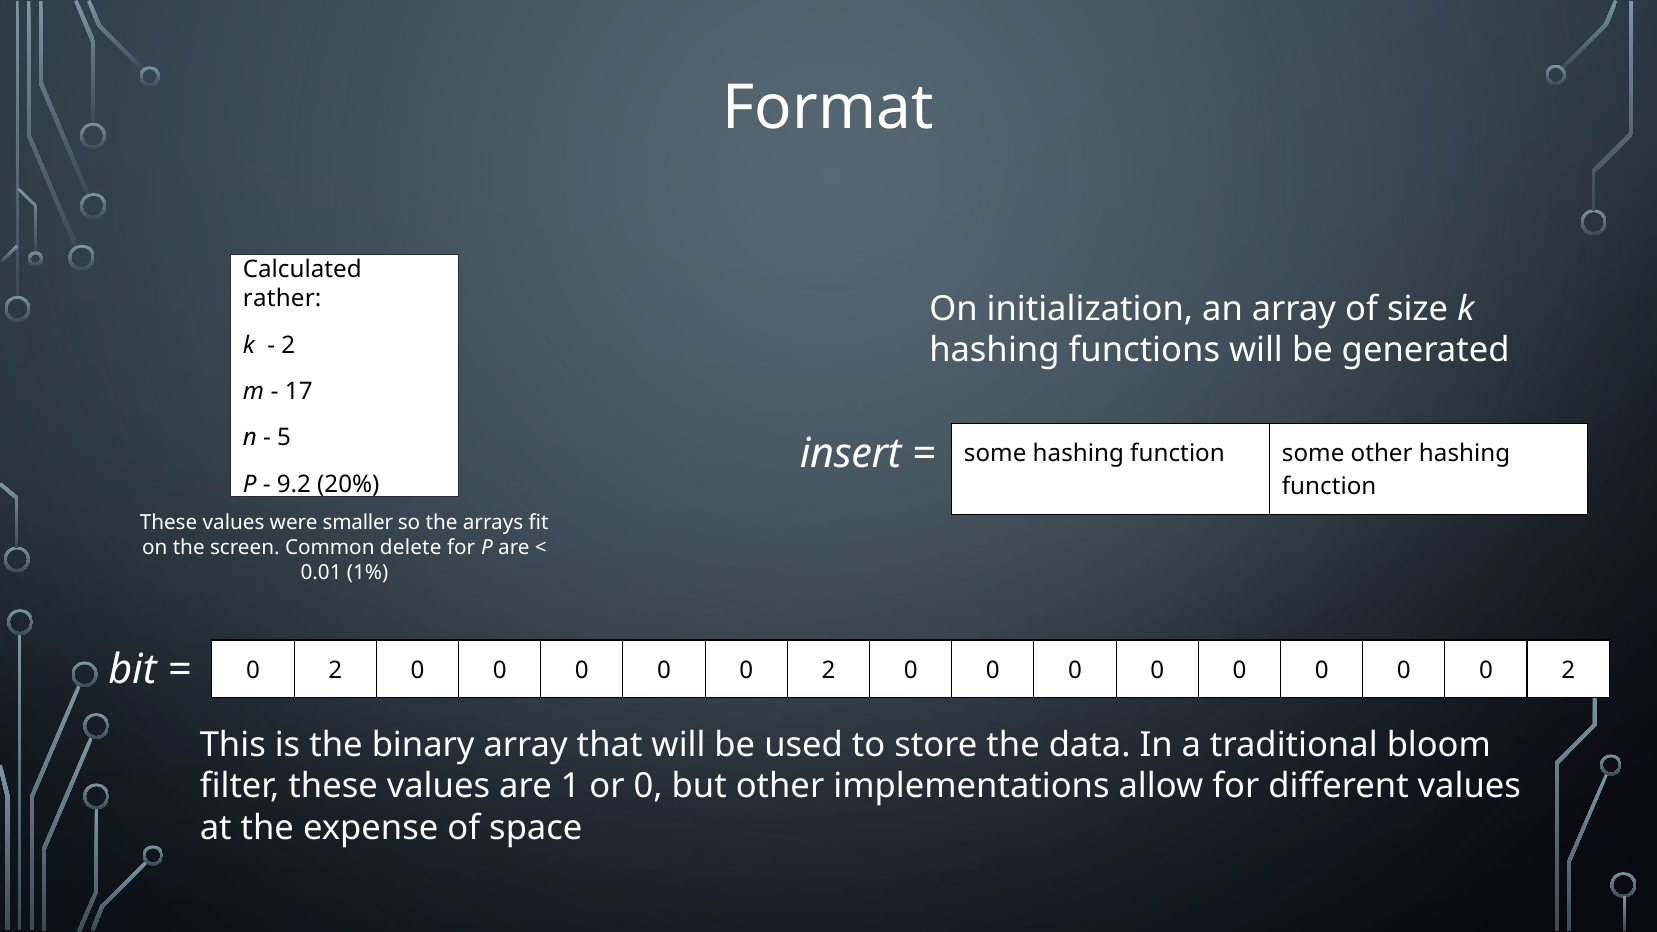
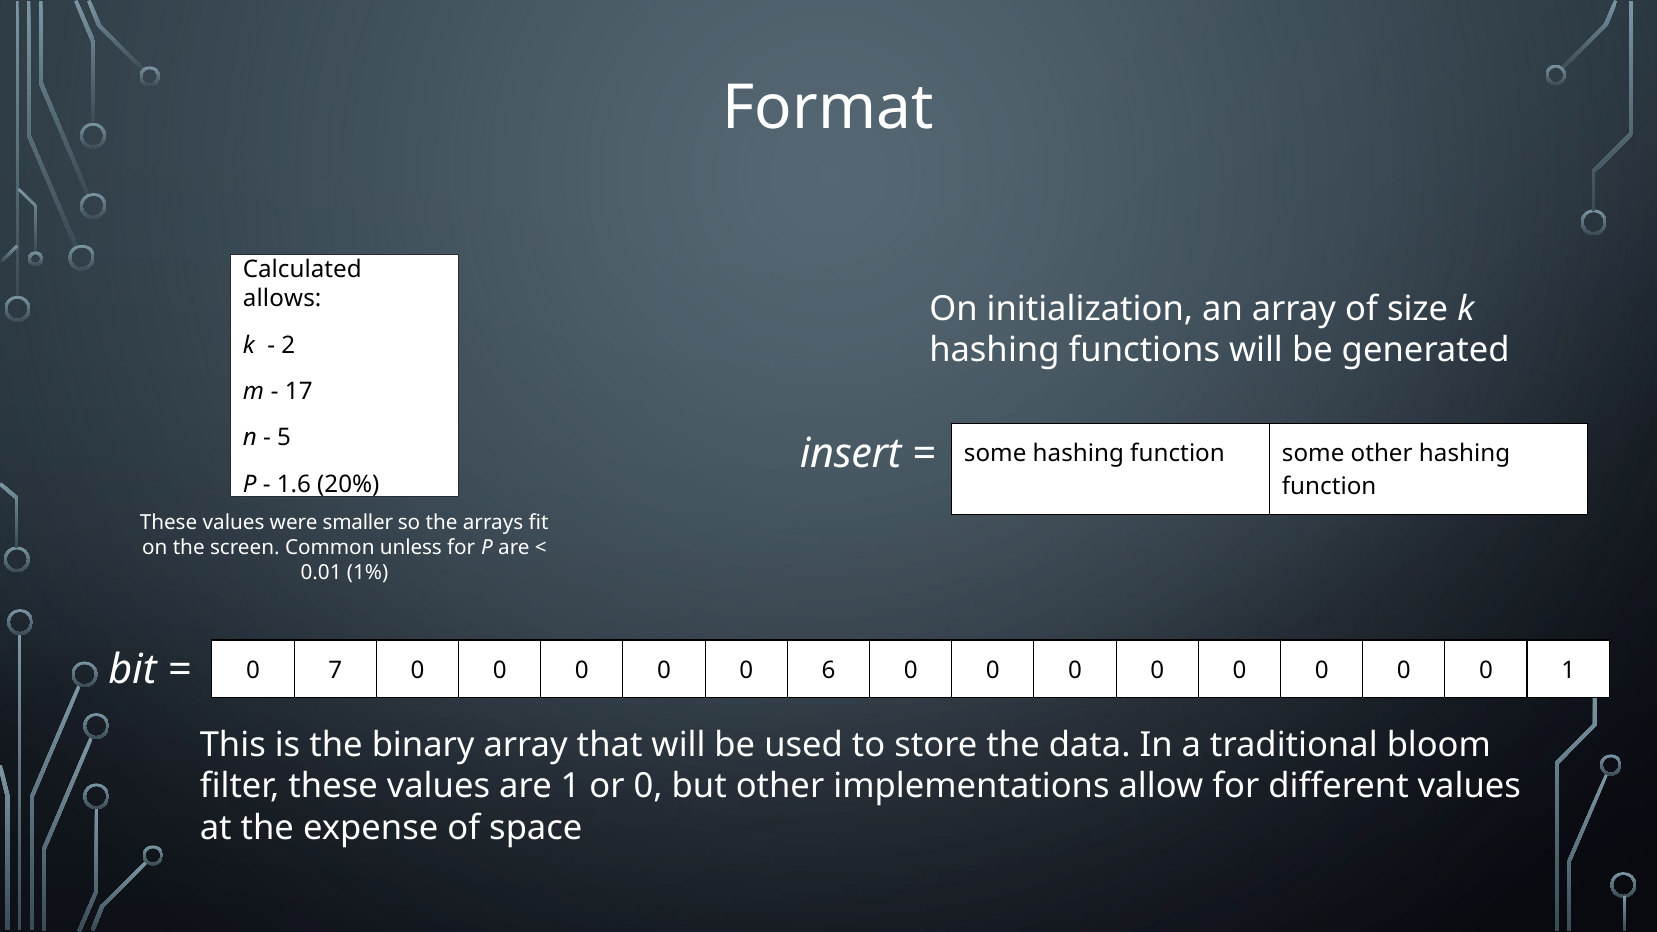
rather: rather -> allows
9.2: 9.2 -> 1.6
delete: delete -> unless
2 at (335, 670): 2 -> 7
2 at (828, 670): 2 -> 6
2 at (1568, 670): 2 -> 1
